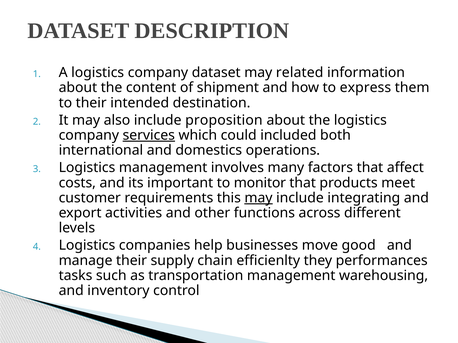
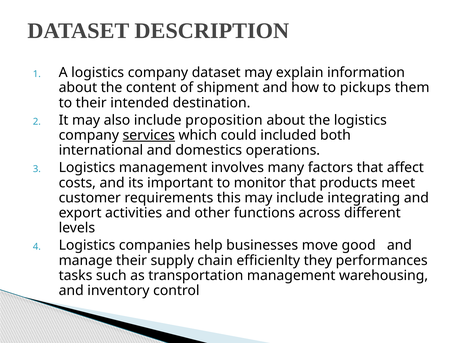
related: related -> explain
express: express -> pickups
may at (259, 198) underline: present -> none
